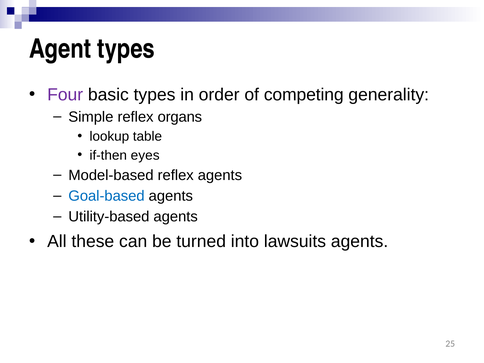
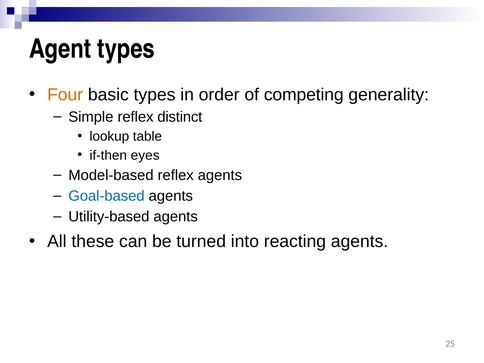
Four colour: purple -> orange
organs: organs -> distinct
lawsuits: lawsuits -> reacting
